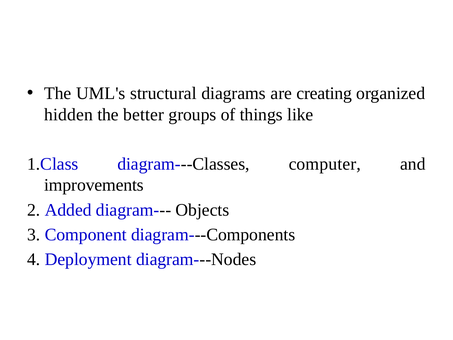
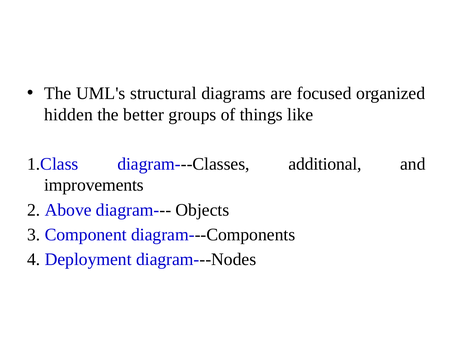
creating: creating -> focused
computer: computer -> additional
Added: Added -> Above
